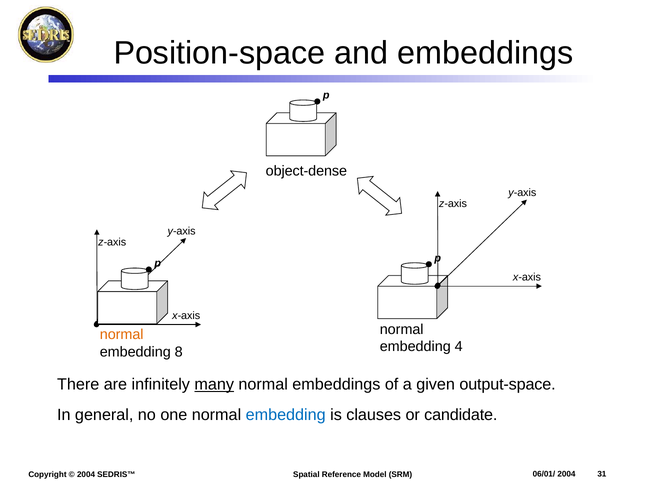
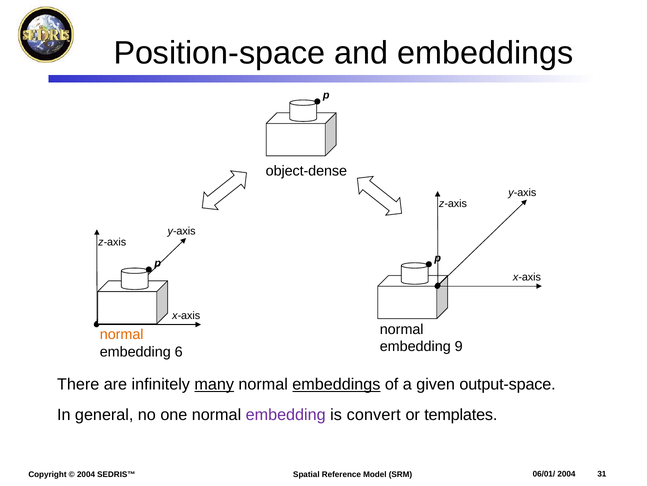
4: 4 -> 9
8: 8 -> 6
embeddings at (336, 384) underline: none -> present
embedding at (286, 414) colour: blue -> purple
clauses: clauses -> convert
candidate: candidate -> templates
